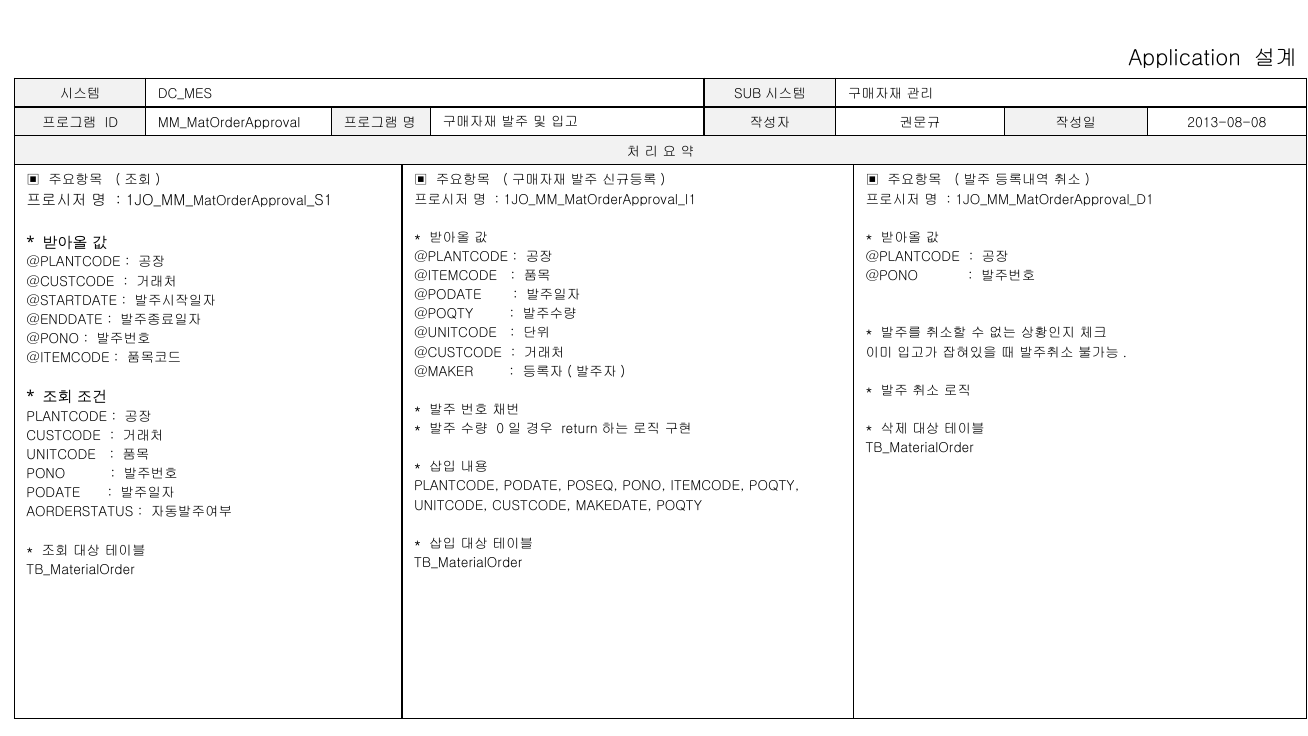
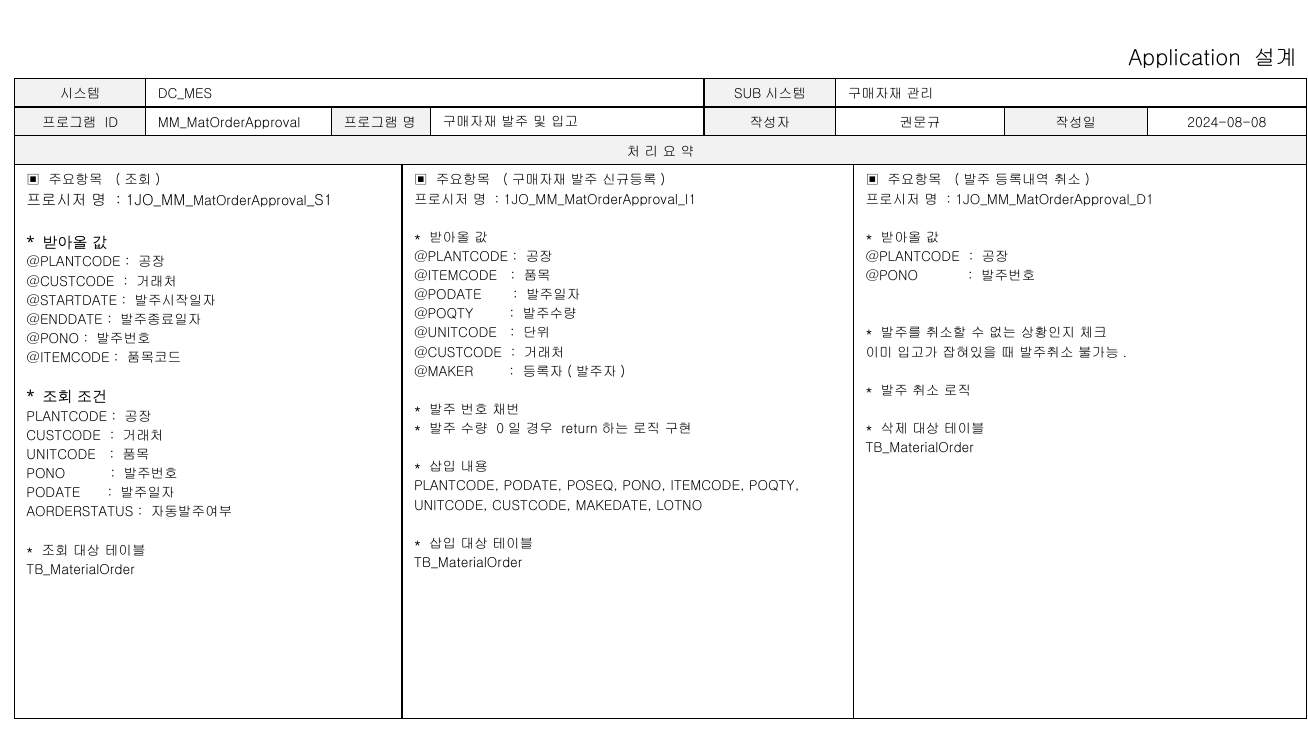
2013-08-08: 2013-08-08 -> 2024-08-08
MAKEDATE POQTY: POQTY -> LOTNO
